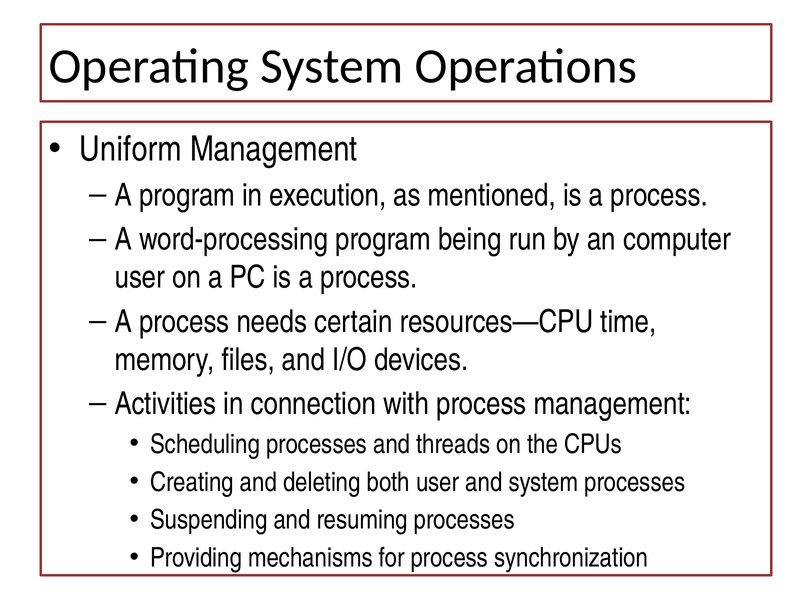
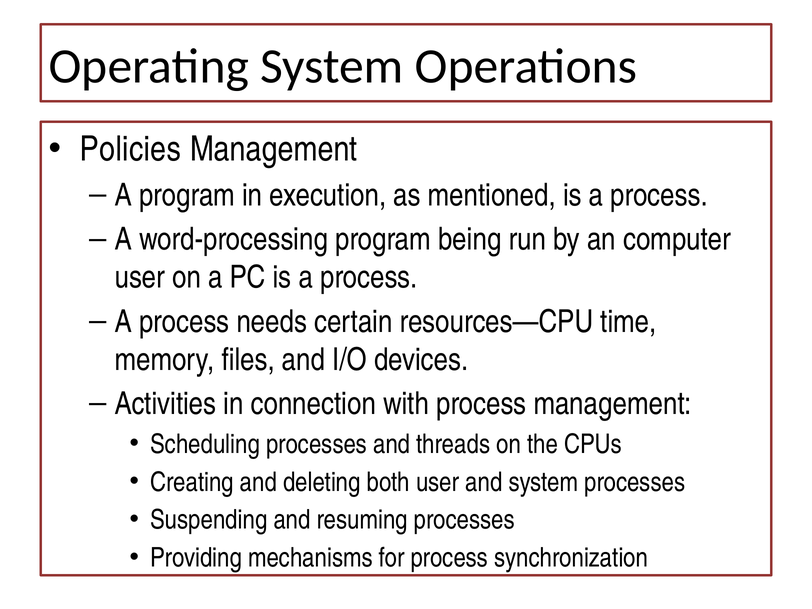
Uniform: Uniform -> Policies
